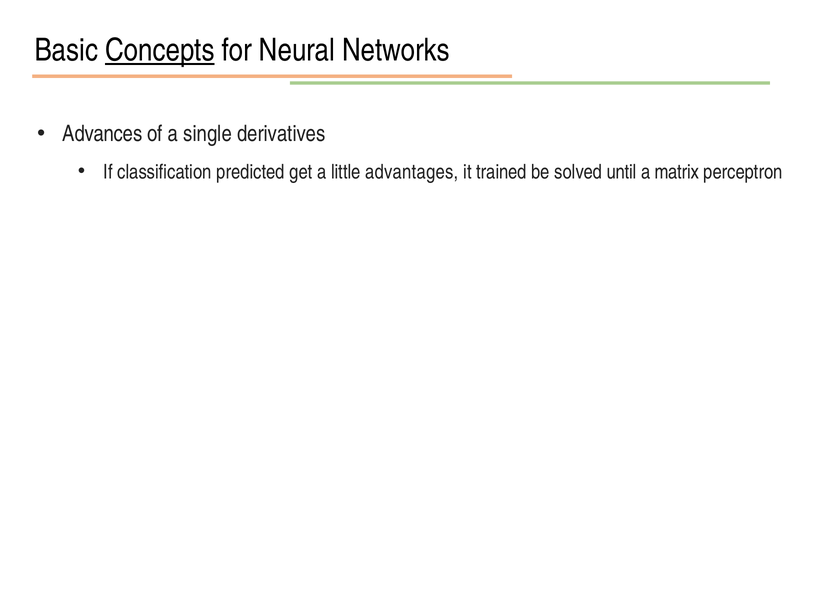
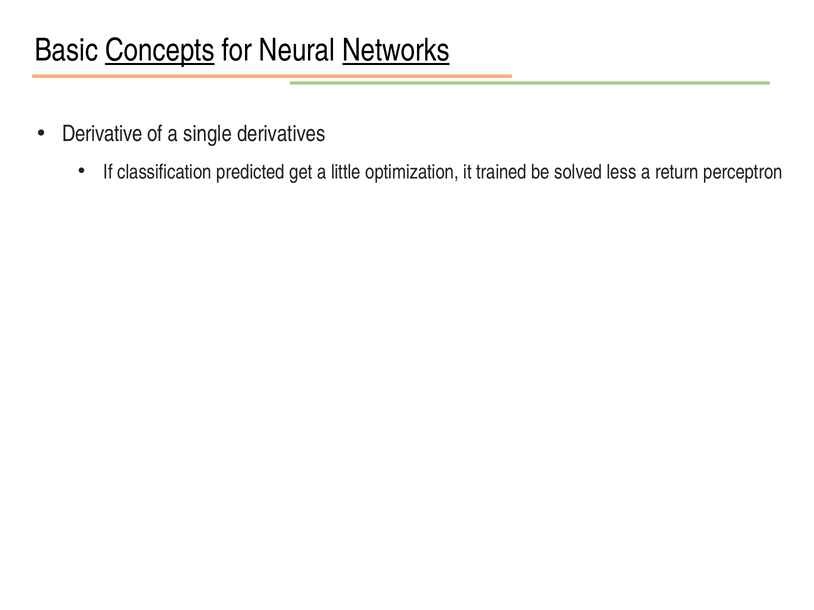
Networks underline: none -> present
Advances: Advances -> Derivative
advantages: advantages -> optimization
until: until -> less
matrix: matrix -> return
